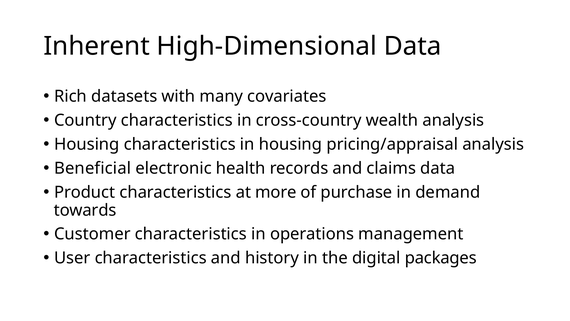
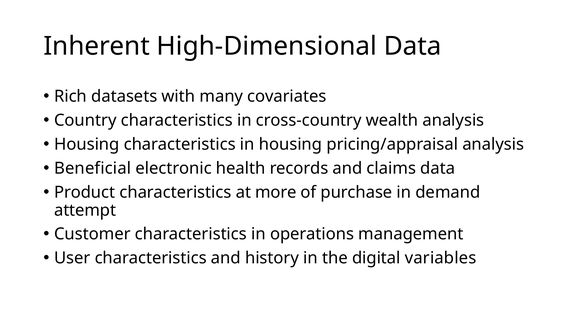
towards: towards -> attempt
packages: packages -> variables
